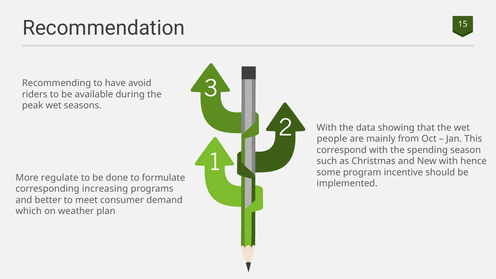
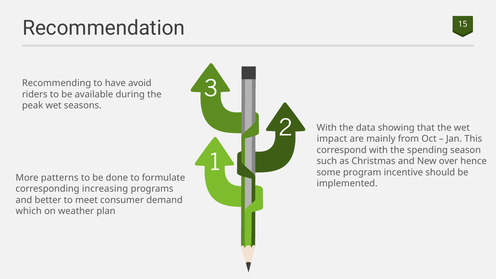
people: people -> impact
New with: with -> over
regulate: regulate -> patterns
